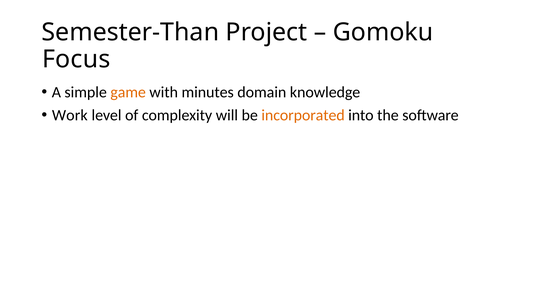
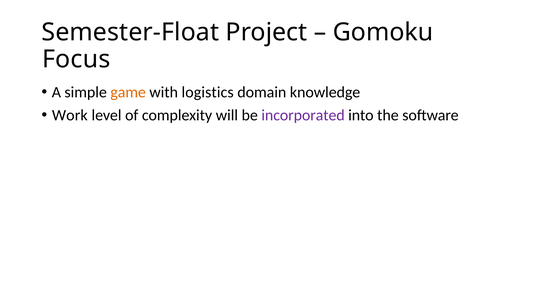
Semester-Than: Semester-Than -> Semester-Float
minutes: minutes -> logistics
incorporated colour: orange -> purple
